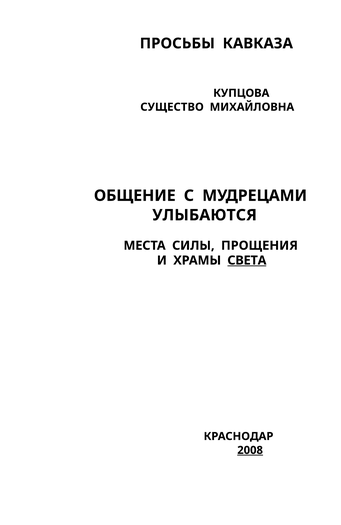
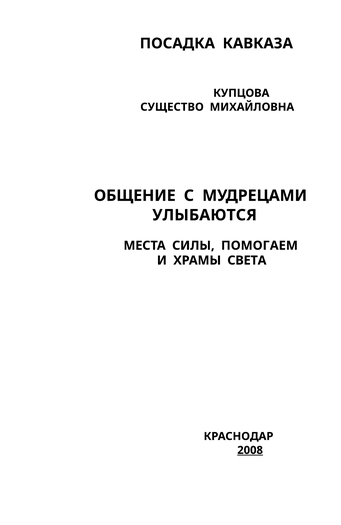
ПРОСЬБЫ: ПРОСЬБЫ -> ПОСАДКА
ПРОЩЕНИЯ: ПРОЩЕНИЯ -> ПОМОГАЕМ
СВЕТА underline: present -> none
